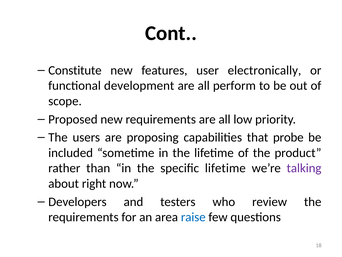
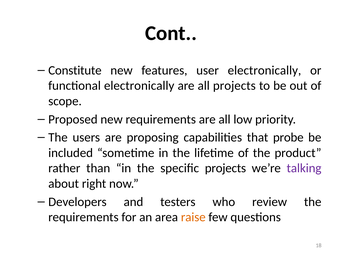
functional development: development -> electronically
all perform: perform -> projects
specific lifetime: lifetime -> projects
raise colour: blue -> orange
